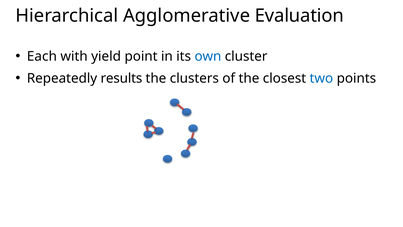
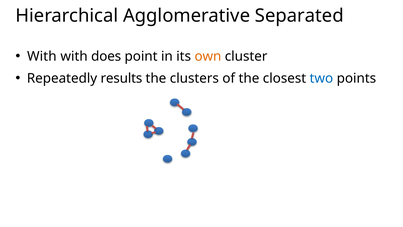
Evaluation: Evaluation -> Separated
Each at (42, 56): Each -> With
yield: yield -> does
own colour: blue -> orange
